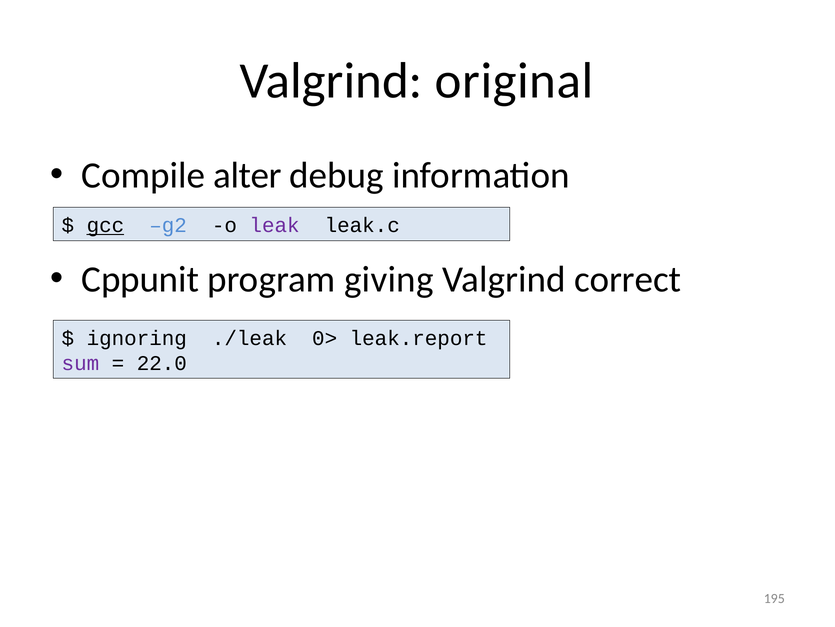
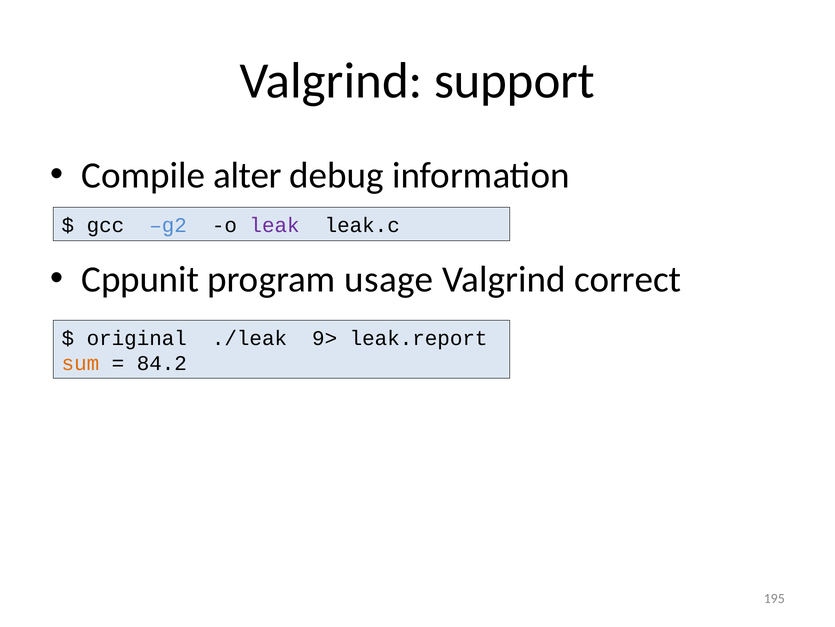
original: original -> support
gcc underline: present -> none
giving: giving -> usage
ignoring: ignoring -> original
0>: 0> -> 9>
sum colour: purple -> orange
22.0: 22.0 -> 84.2
